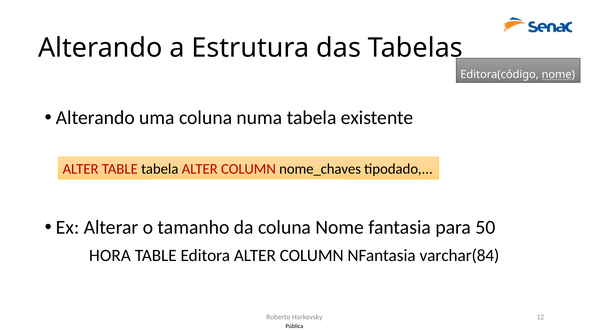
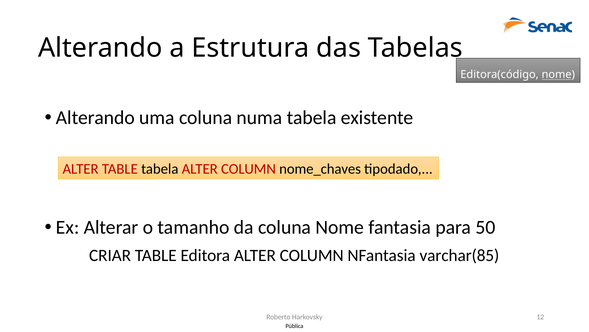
HORA: HORA -> CRIAR
varchar(84: varchar(84 -> varchar(85
